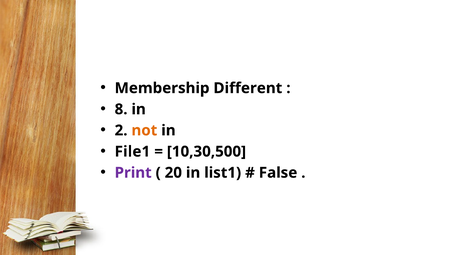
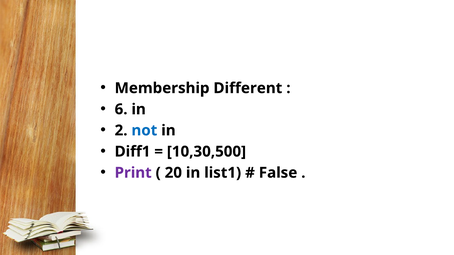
8: 8 -> 6
not colour: orange -> blue
File1: File1 -> Diff1
